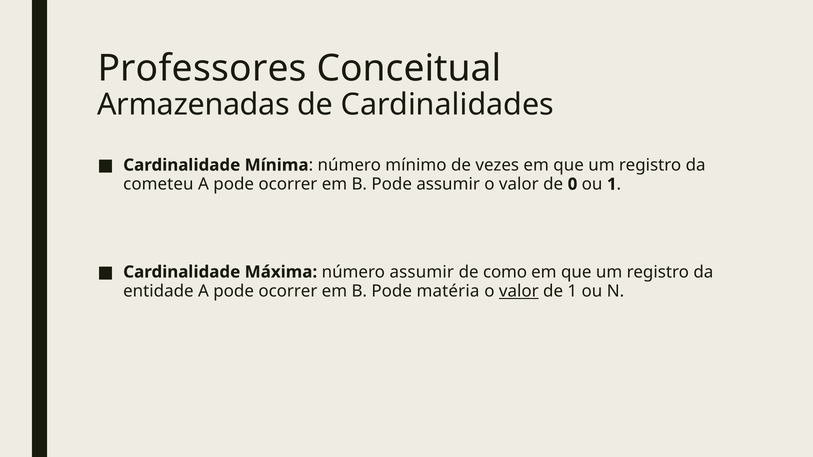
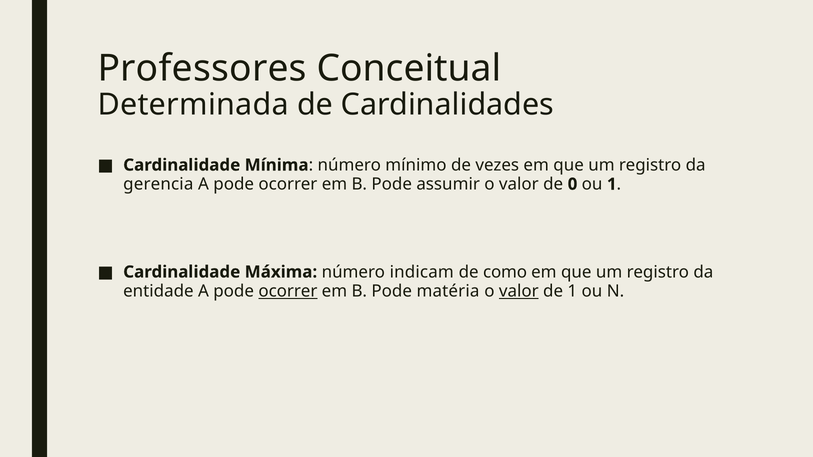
Armazenadas: Armazenadas -> Determinada
cometeu: cometeu -> gerencia
número assumir: assumir -> indicam
ocorrer at (288, 291) underline: none -> present
